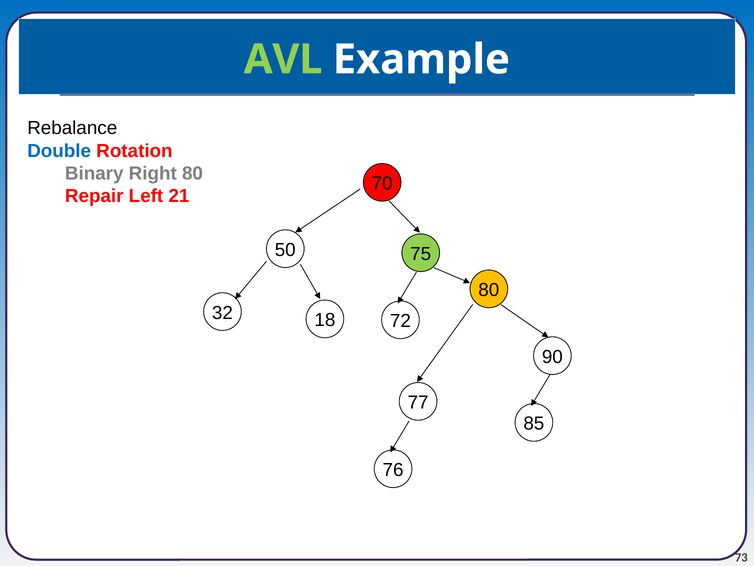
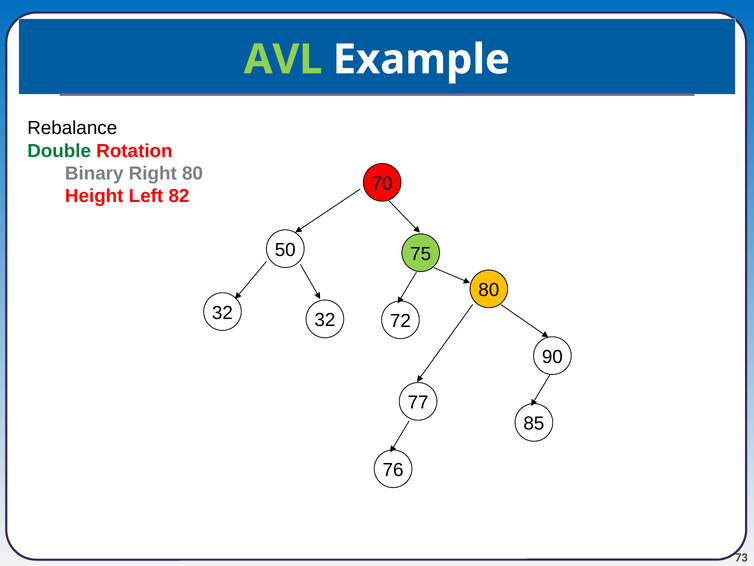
Double colour: blue -> green
Repair: Repair -> Height
21: 21 -> 82
32 18: 18 -> 32
